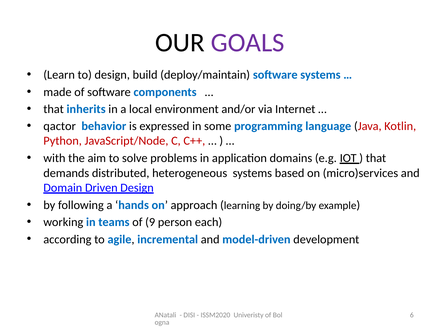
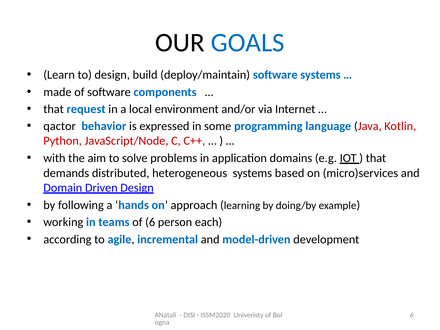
GOALS colour: purple -> blue
inherits: inherits -> request
of 9: 9 -> 6
